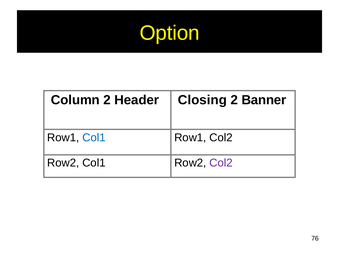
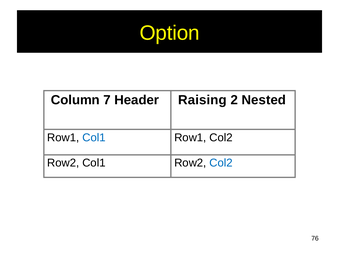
Column 2: 2 -> 7
Closing: Closing -> Raising
Banner: Banner -> Nested
Col2 at (221, 162) colour: purple -> blue
